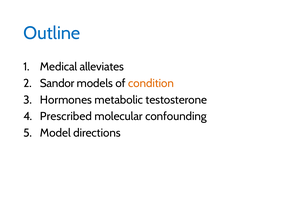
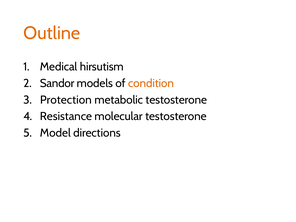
Outline colour: blue -> orange
alleviates: alleviates -> hirsutism
Hormones: Hormones -> Protection
Prescribed: Prescribed -> Resistance
molecular confounding: confounding -> testosterone
